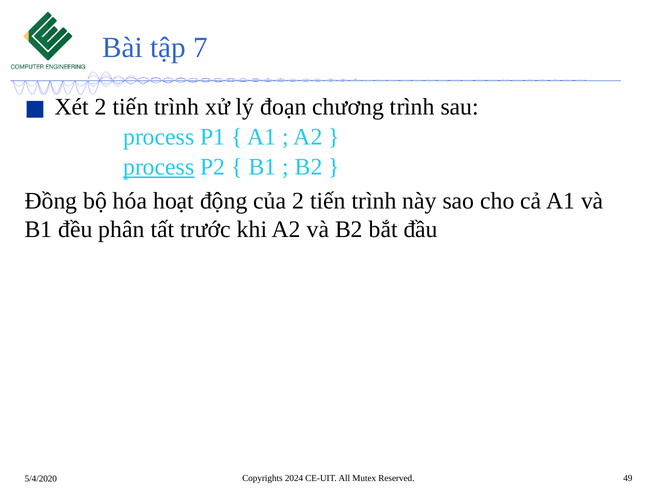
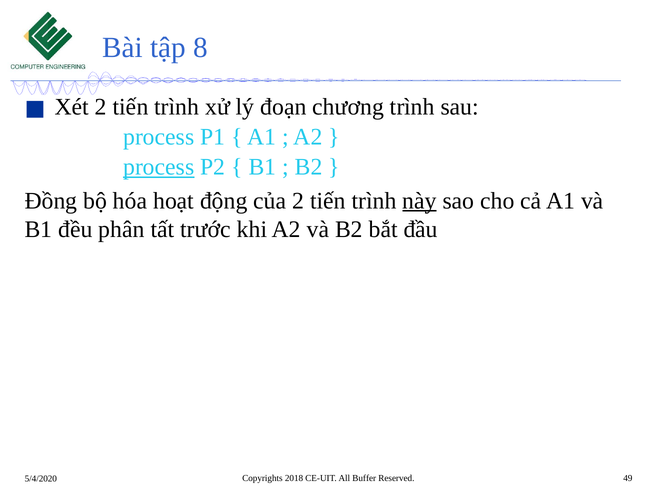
7: 7 -> 8
này underline: none -> present
2024: 2024 -> 2018
Mutex: Mutex -> Buffer
